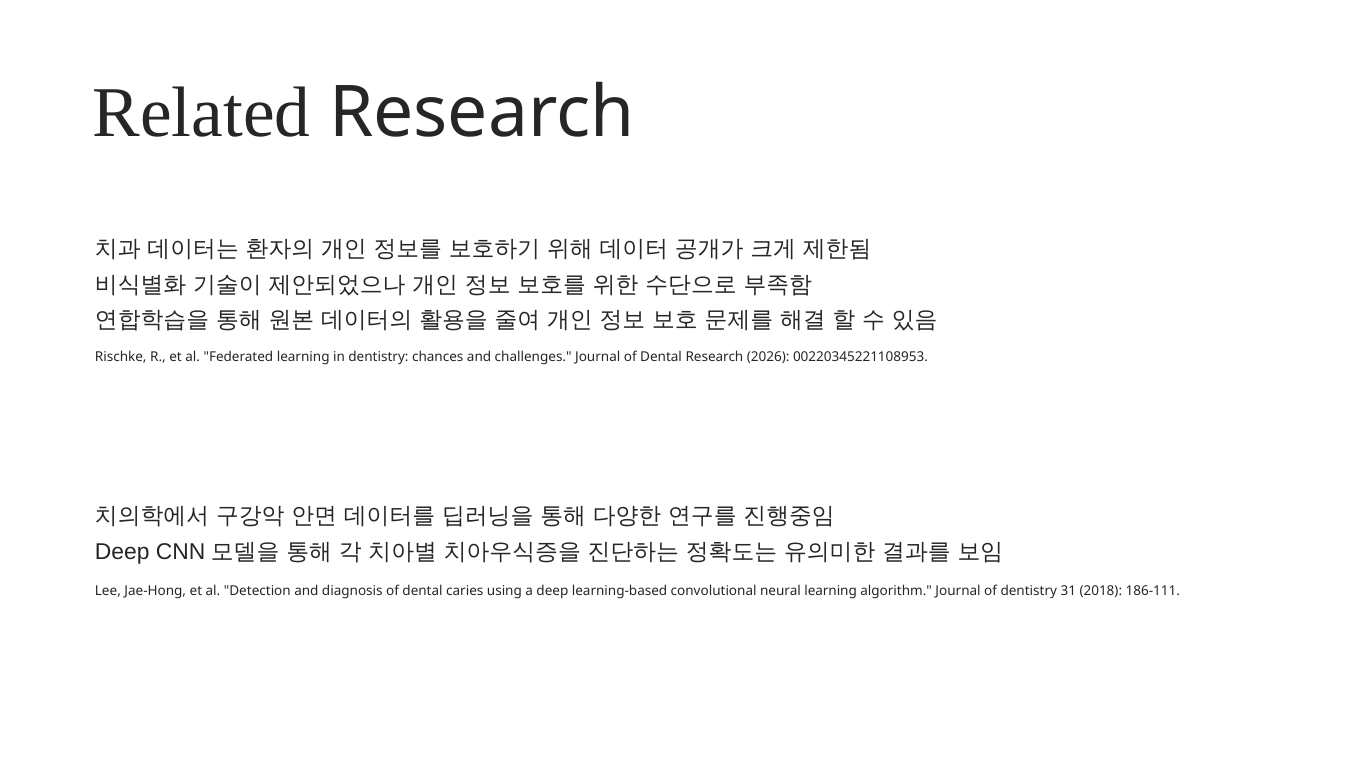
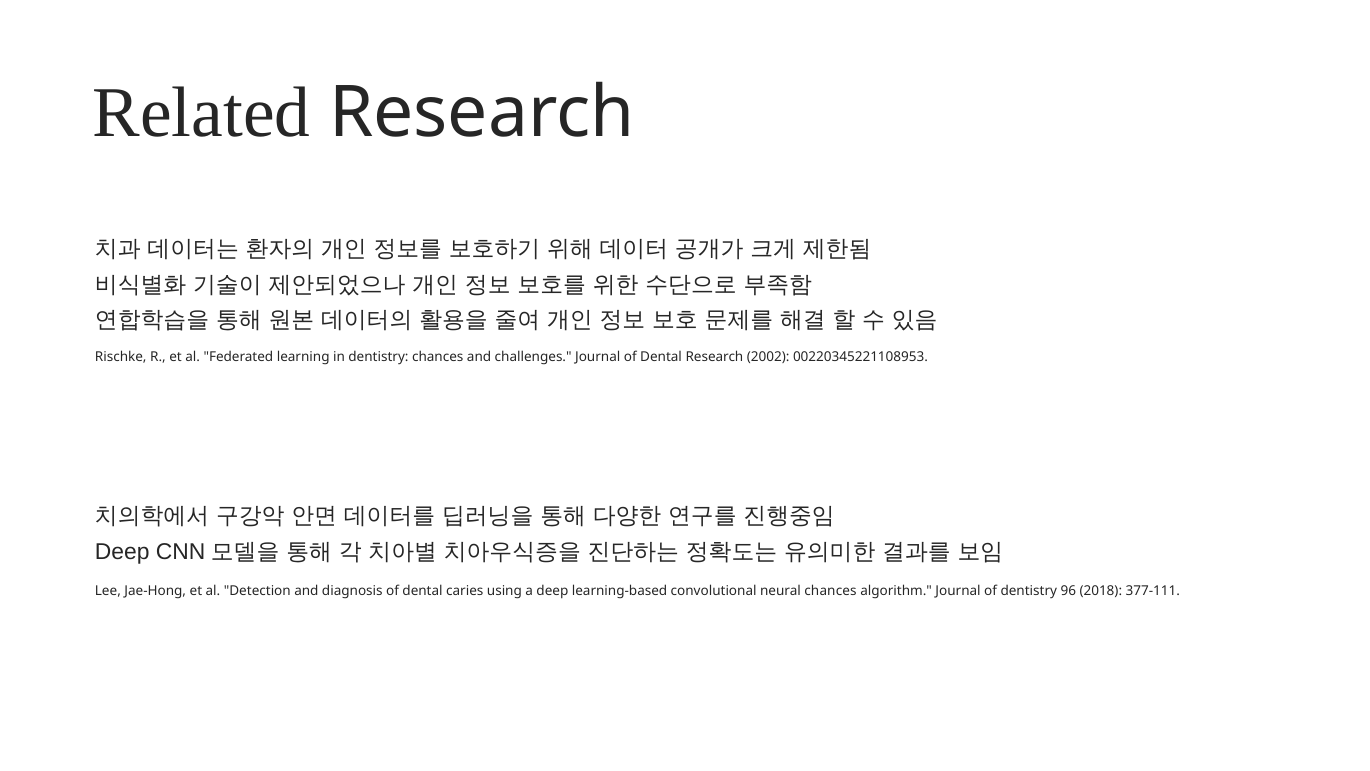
2026: 2026 -> 2002
neural learning: learning -> chances
31: 31 -> 96
186-111: 186-111 -> 377-111
